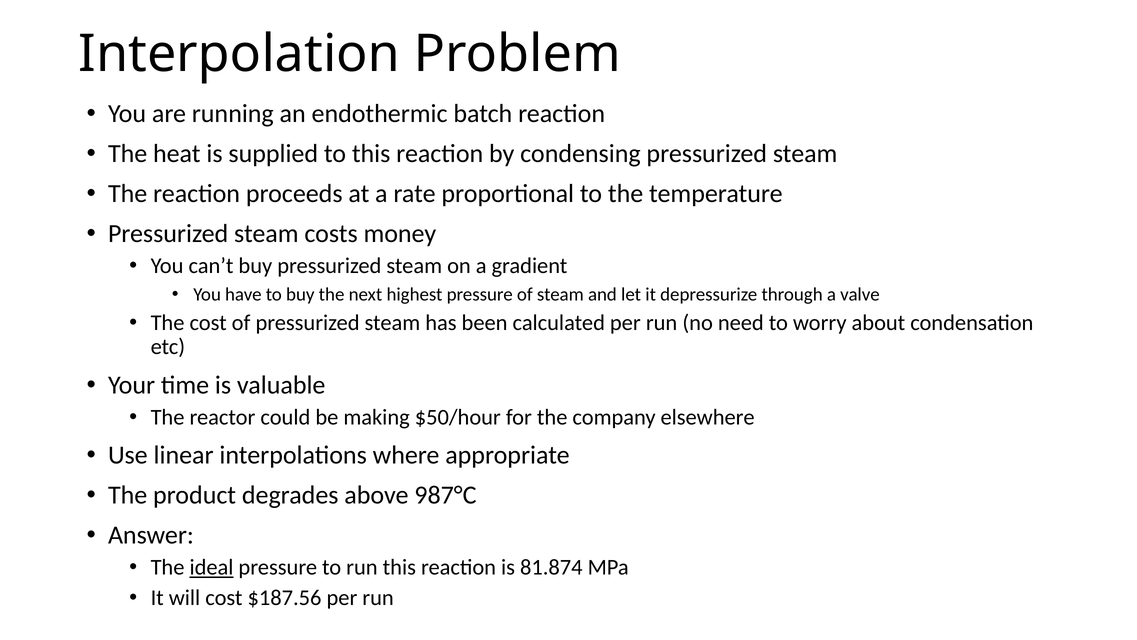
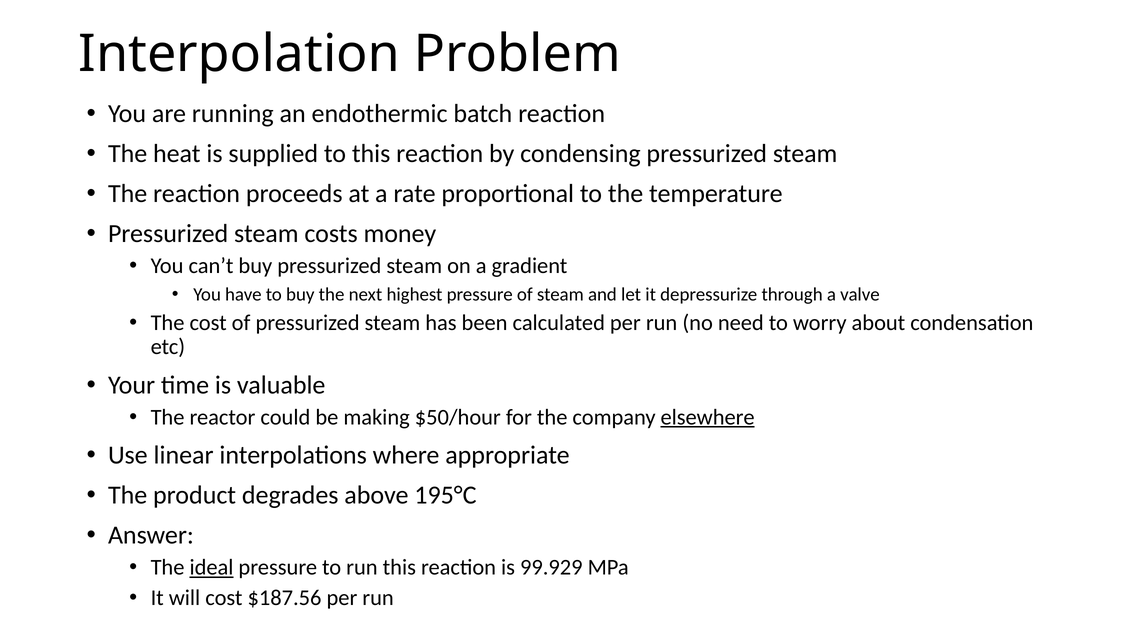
elsewhere underline: none -> present
987°C: 987°C -> 195°C
81.874: 81.874 -> 99.929
